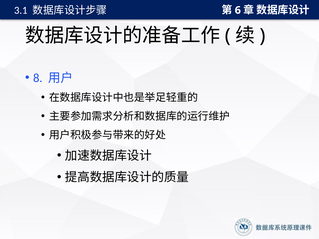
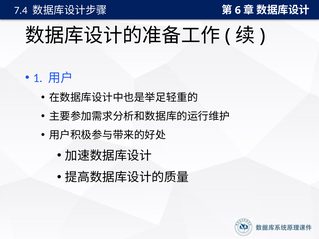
3.1: 3.1 -> 7.4
8: 8 -> 1
